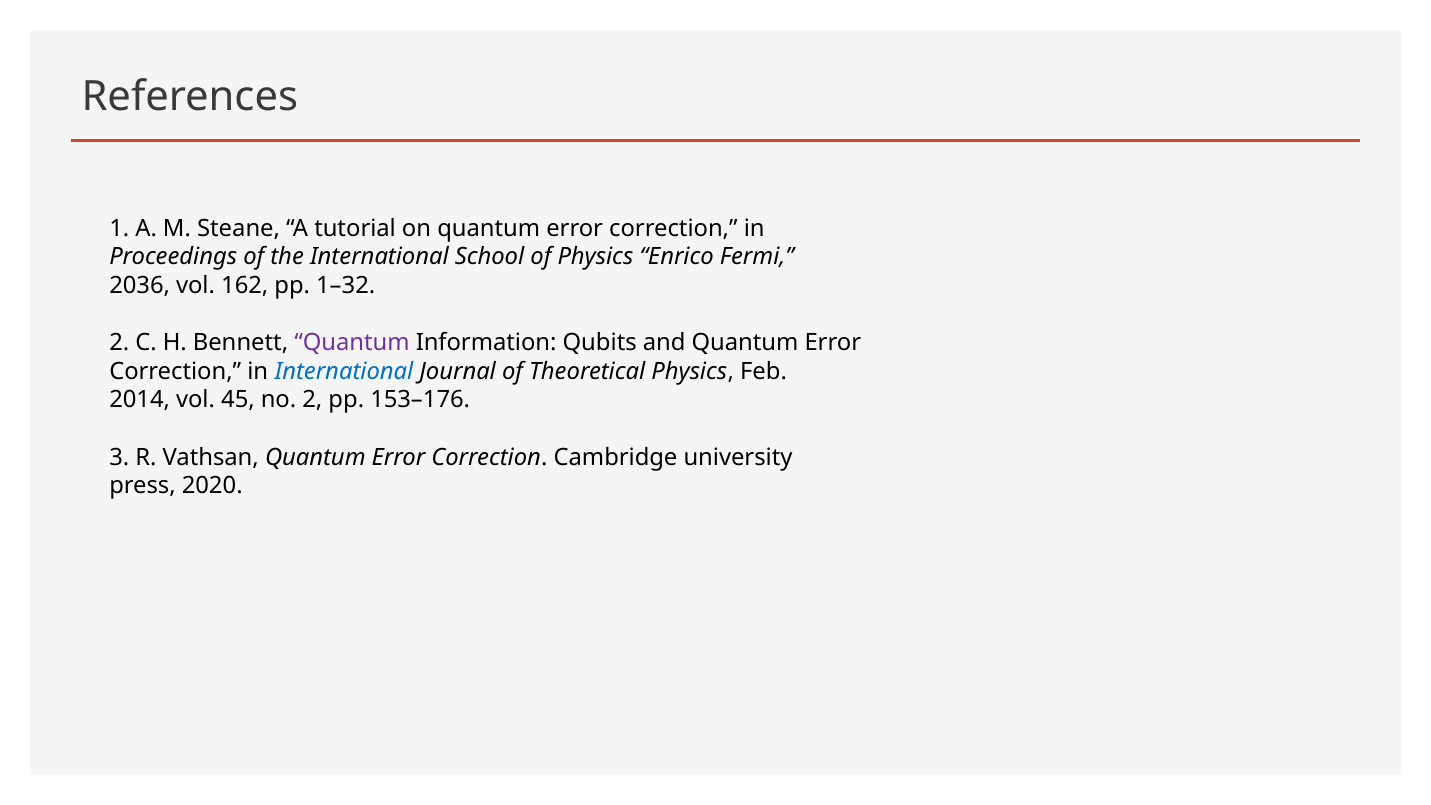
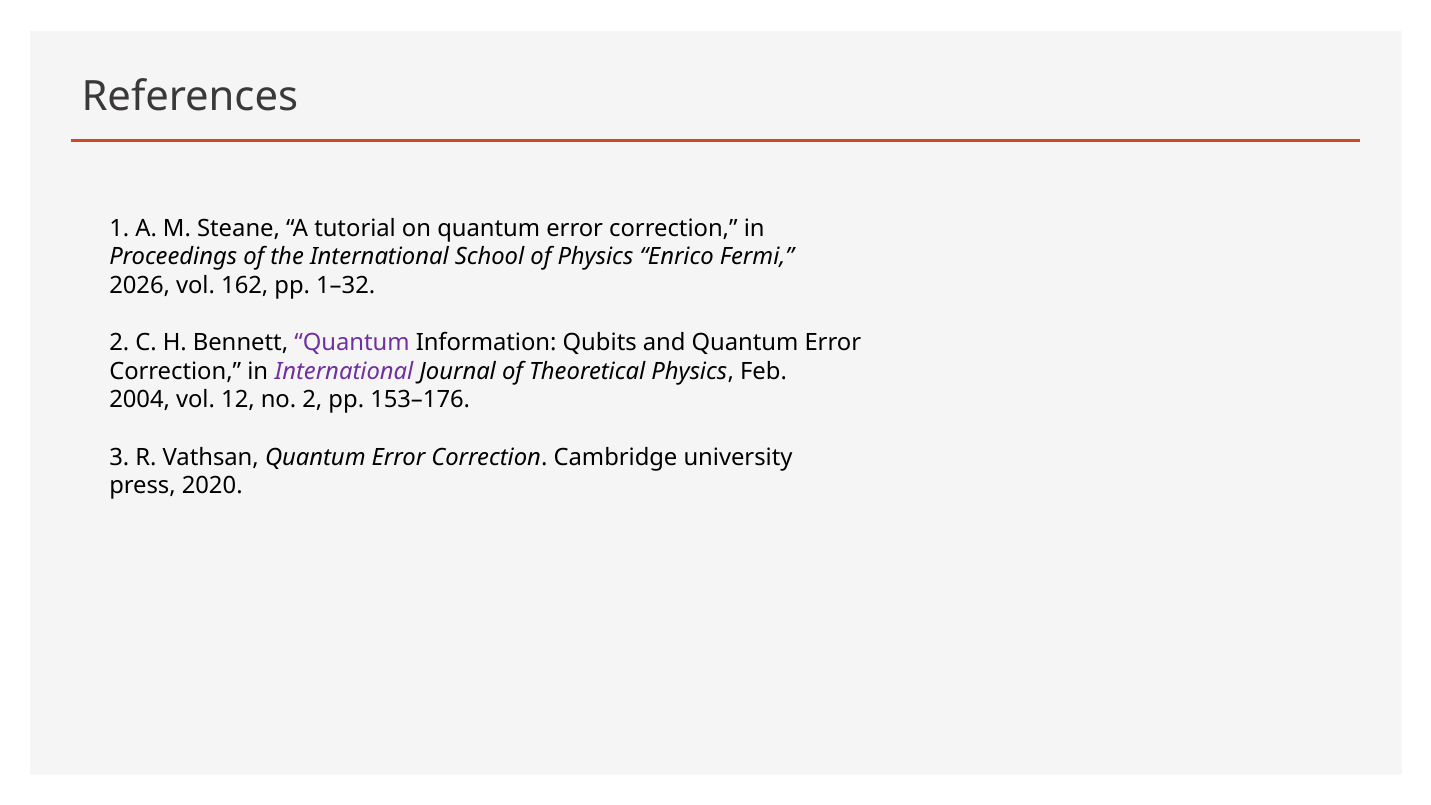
2036: 2036 -> 2026
International at (344, 371) colour: blue -> purple
2014: 2014 -> 2004
45: 45 -> 12
